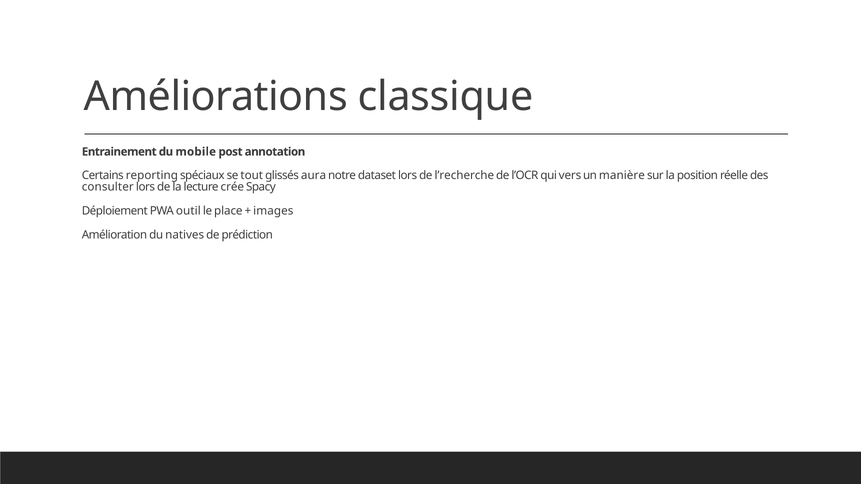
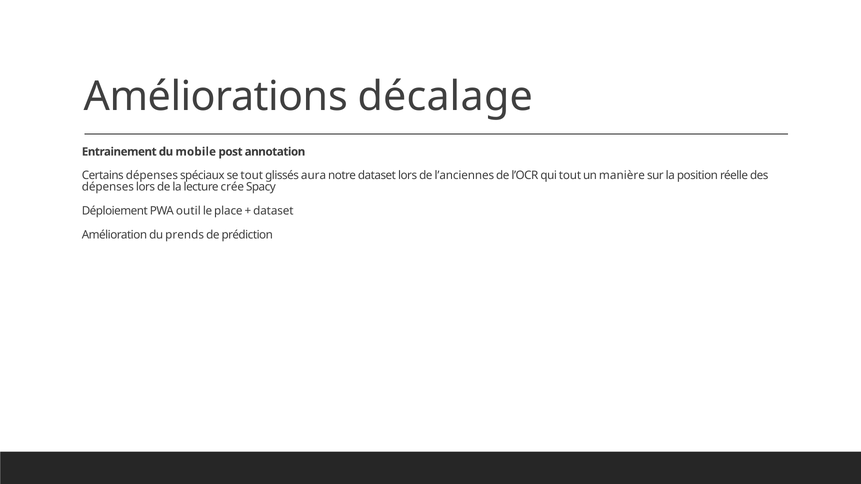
classique: classique -> décalage
Certains reporting: reporting -> dépenses
l’recherche: l’recherche -> l’anciennes
qui vers: vers -> tout
consulter at (108, 187): consulter -> dépenses
images at (273, 211): images -> dataset
natives: natives -> prends
